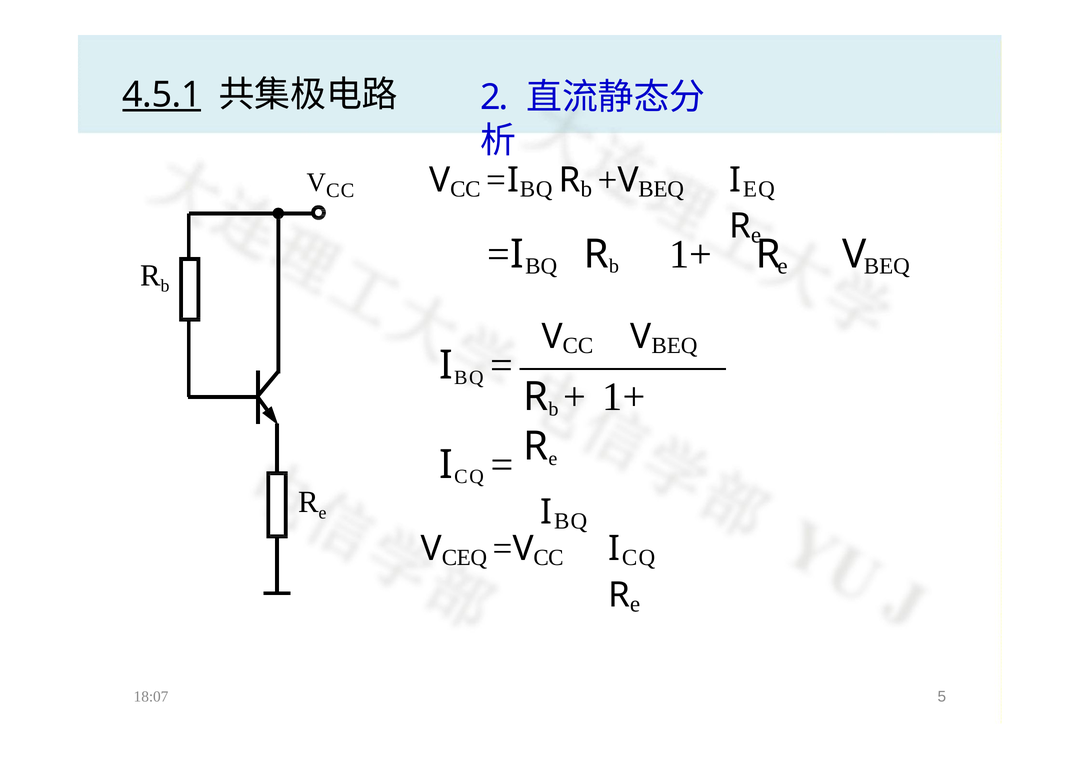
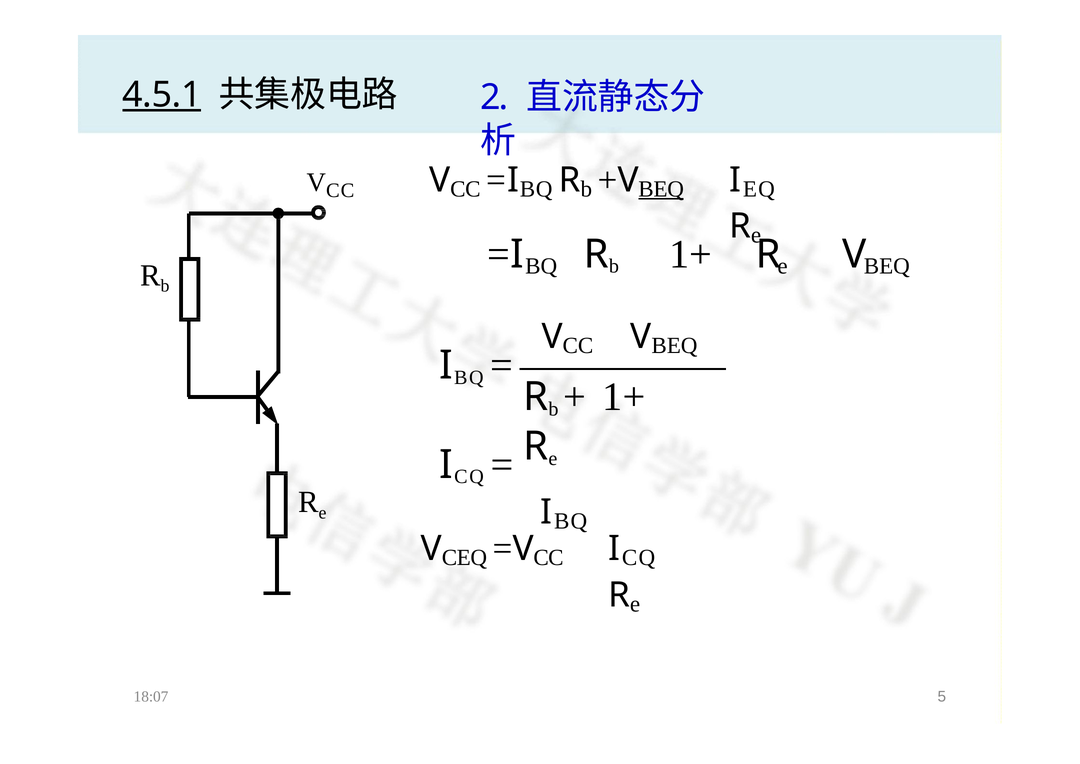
BEQ at (661, 189) underline: none -> present
